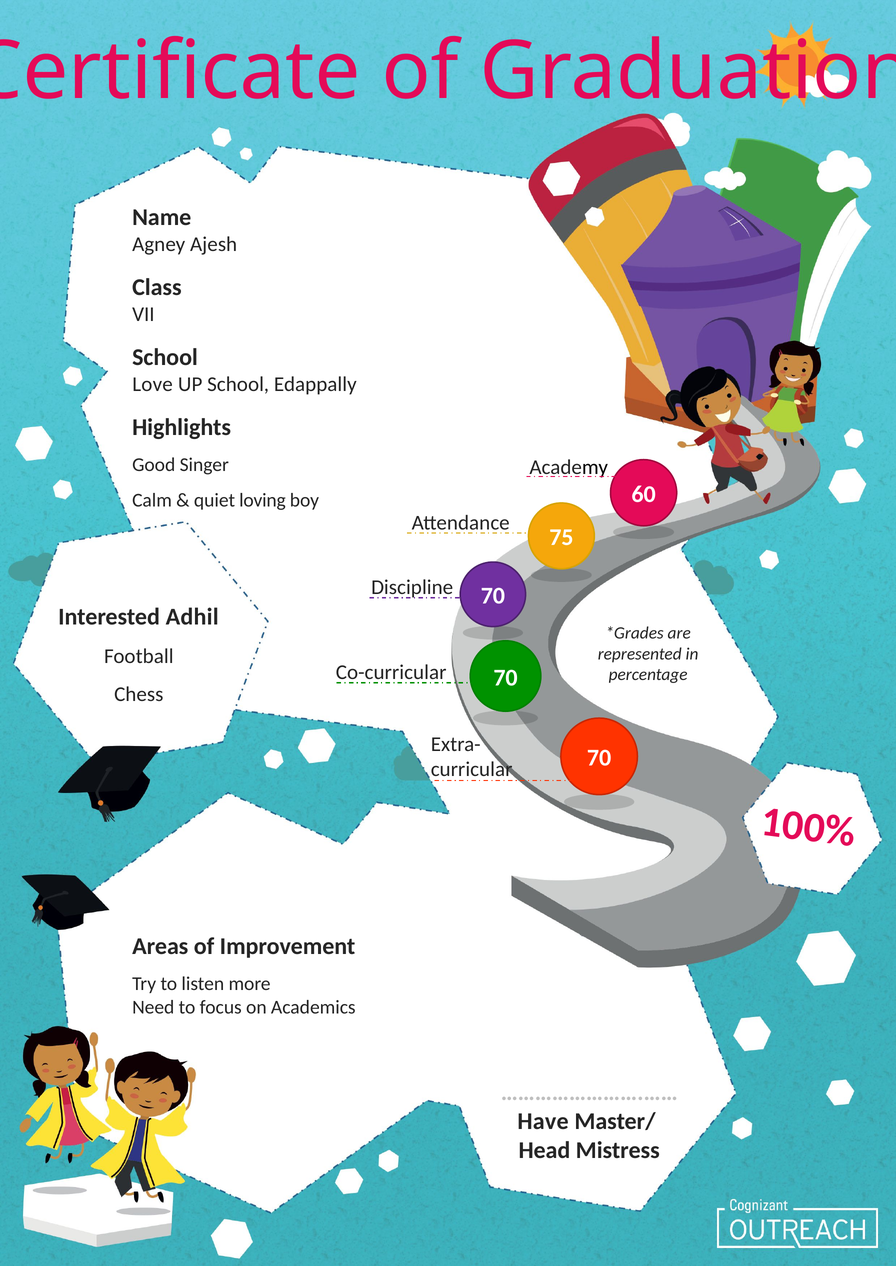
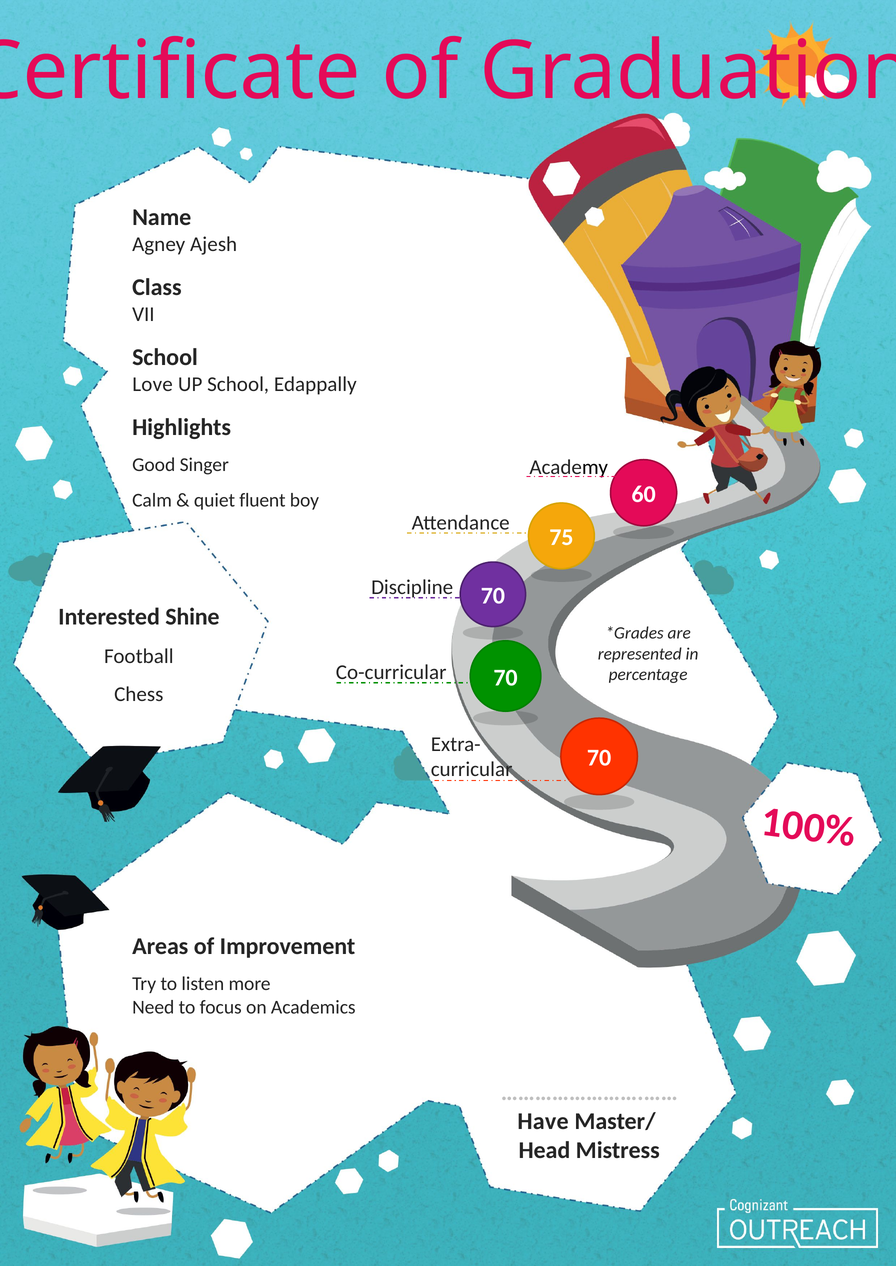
loving: loving -> fluent
Adhil: Adhil -> Shine
